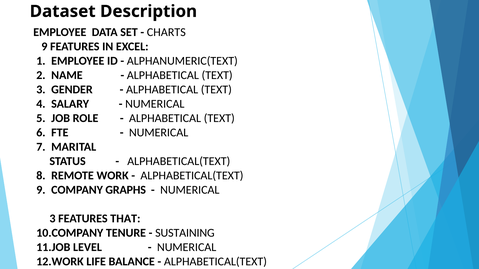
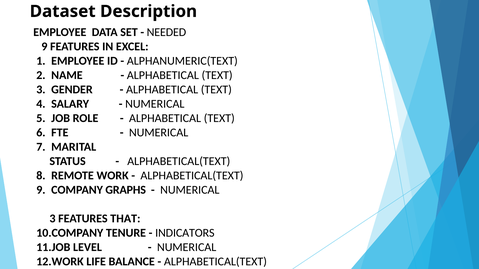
CHARTS: CHARTS -> NEEDED
SUSTAINING: SUSTAINING -> INDICATORS
